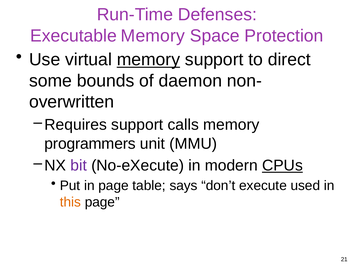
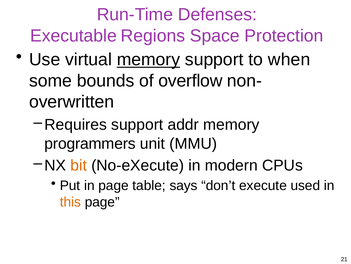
Executable Memory: Memory -> Regions
direct: direct -> when
daemon: daemon -> overflow
calls: calls -> addr
bit colour: purple -> orange
CPUs underline: present -> none
